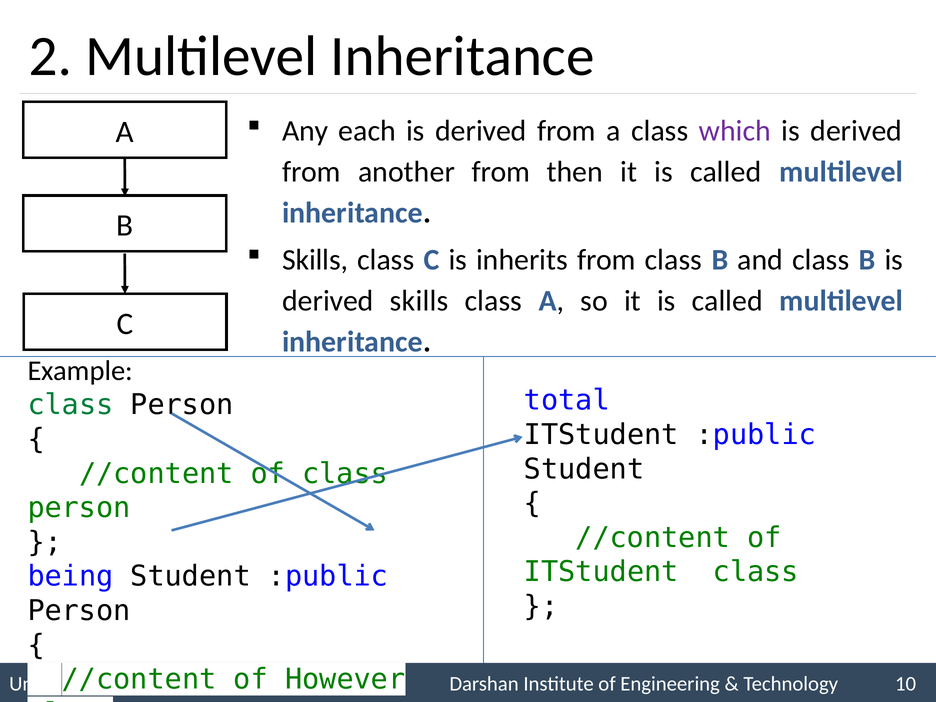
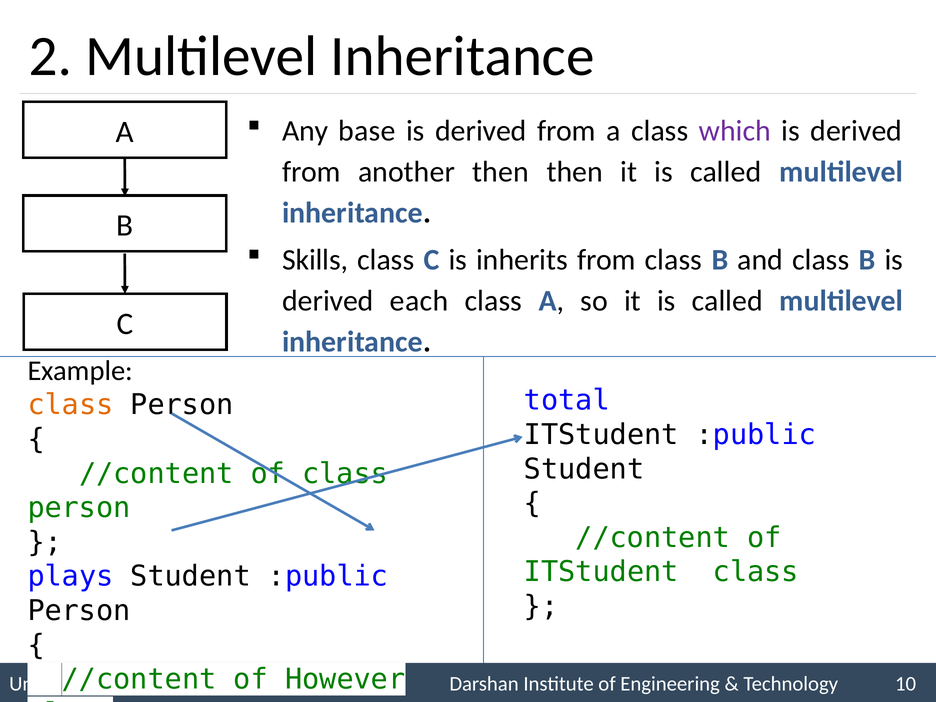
each: each -> base
another from: from -> then
derived skills: skills -> each
class at (70, 405) colour: green -> orange
being: being -> plays
